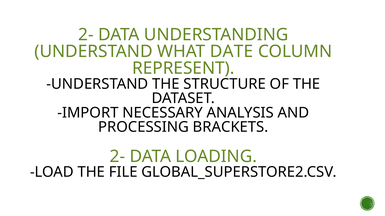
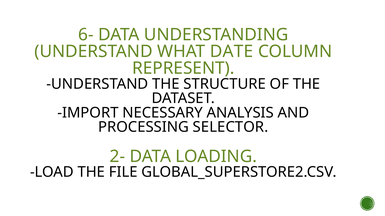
2- at (86, 35): 2- -> 6-
BRACKETS: BRACKETS -> SELECTOR
